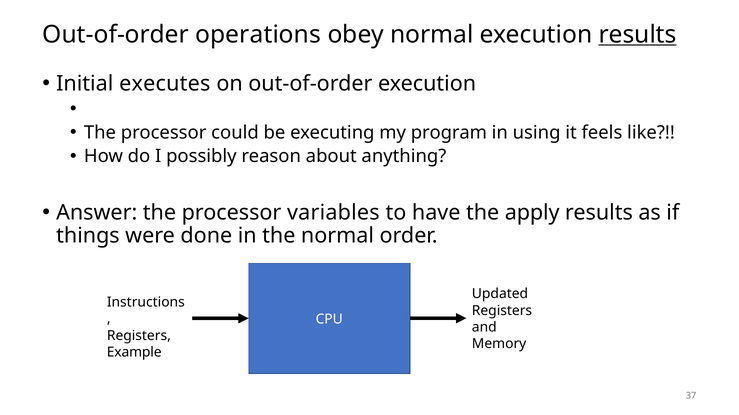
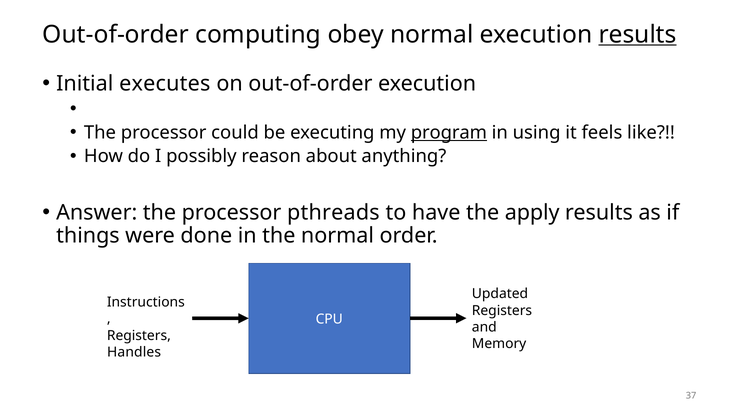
operations: operations -> computing
program underline: none -> present
variables: variables -> pthreads
Example: Example -> Handles
